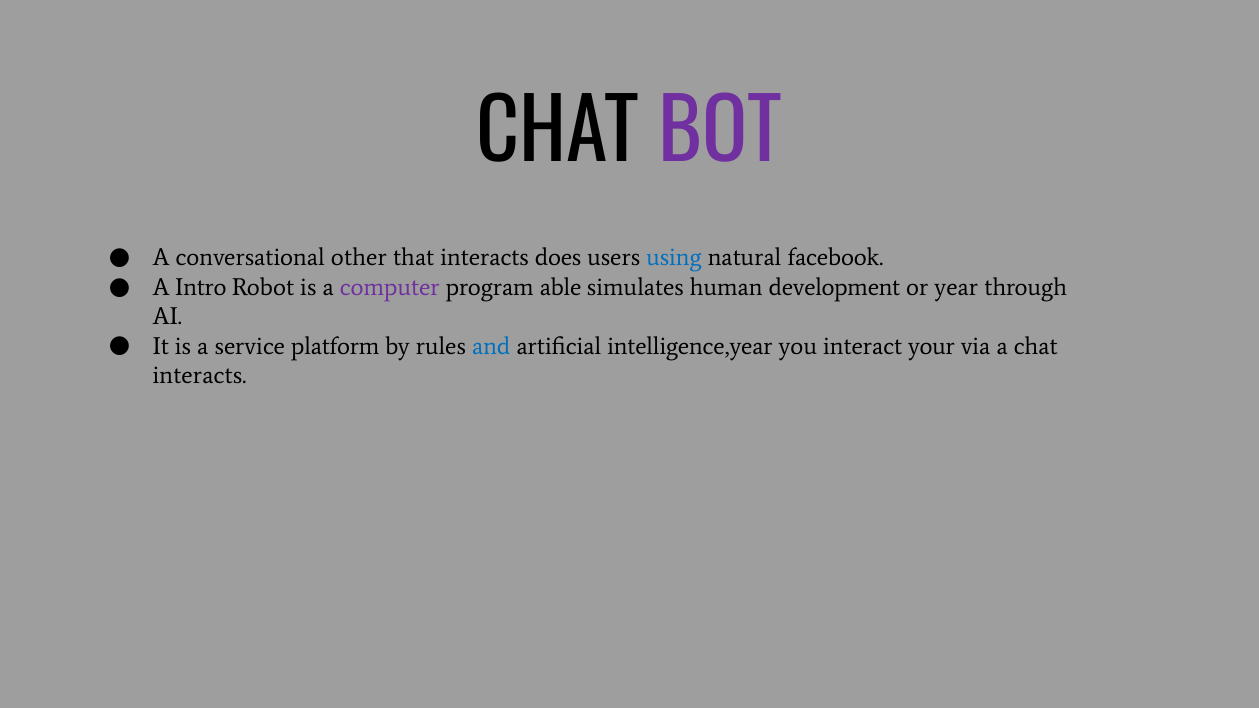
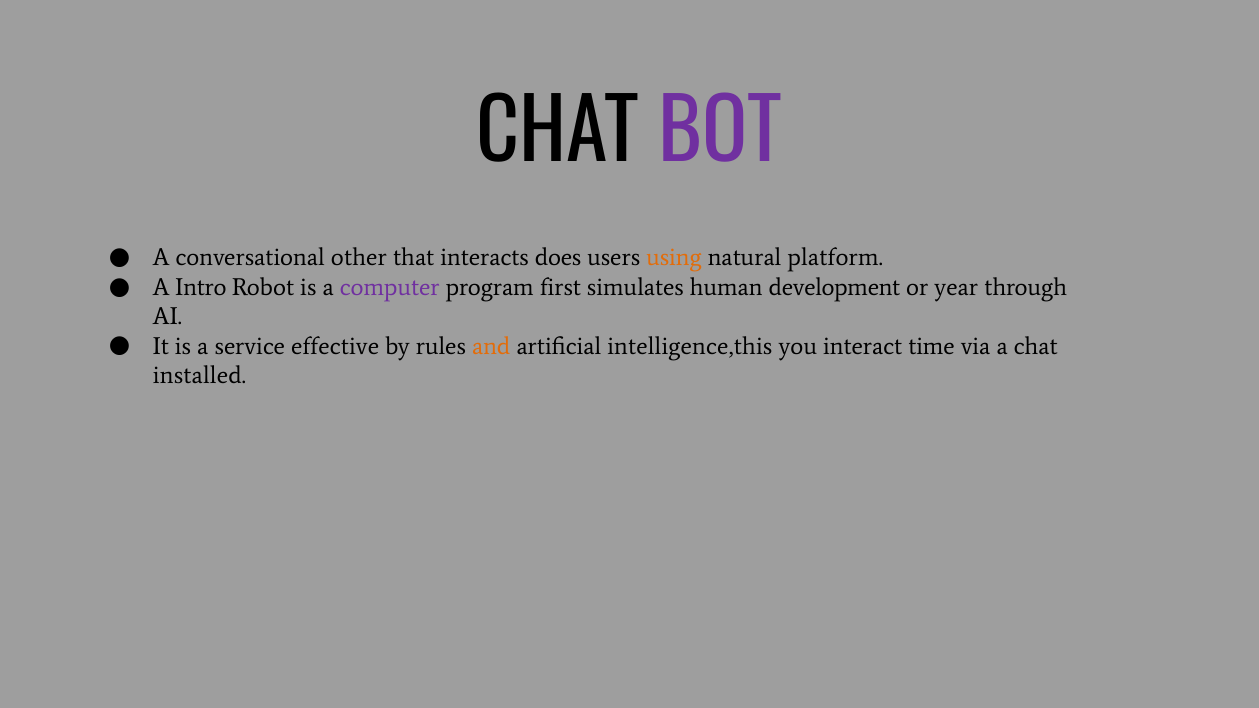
using colour: blue -> orange
facebook: facebook -> platform
able: able -> first
platform: platform -> effective
and colour: blue -> orange
intelligence,year: intelligence,year -> intelligence,this
your: your -> time
interacts at (199, 376): interacts -> installed
